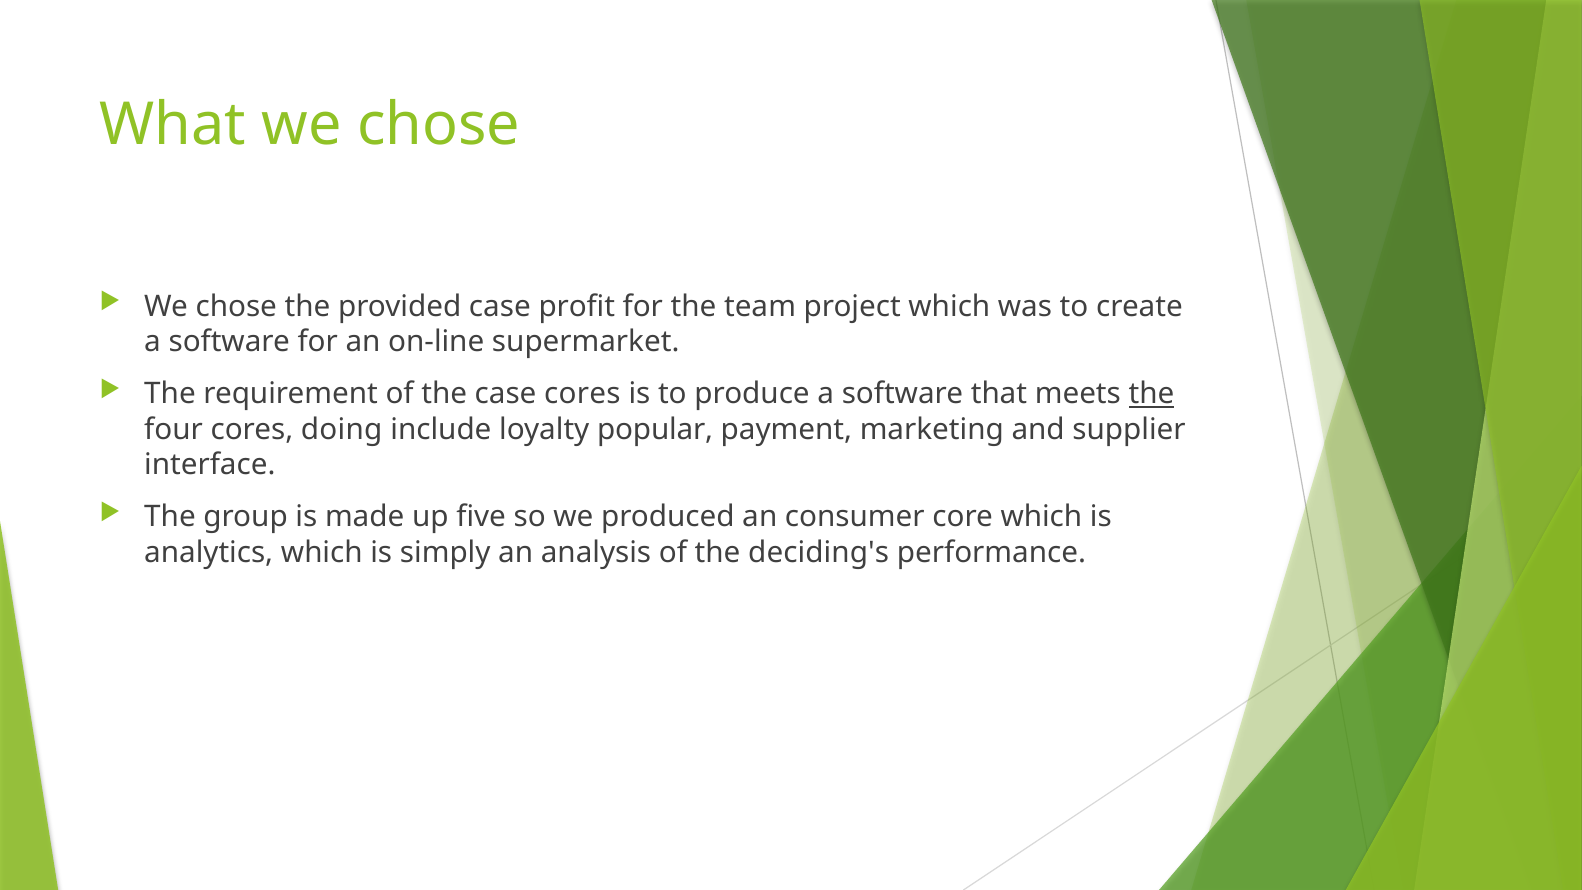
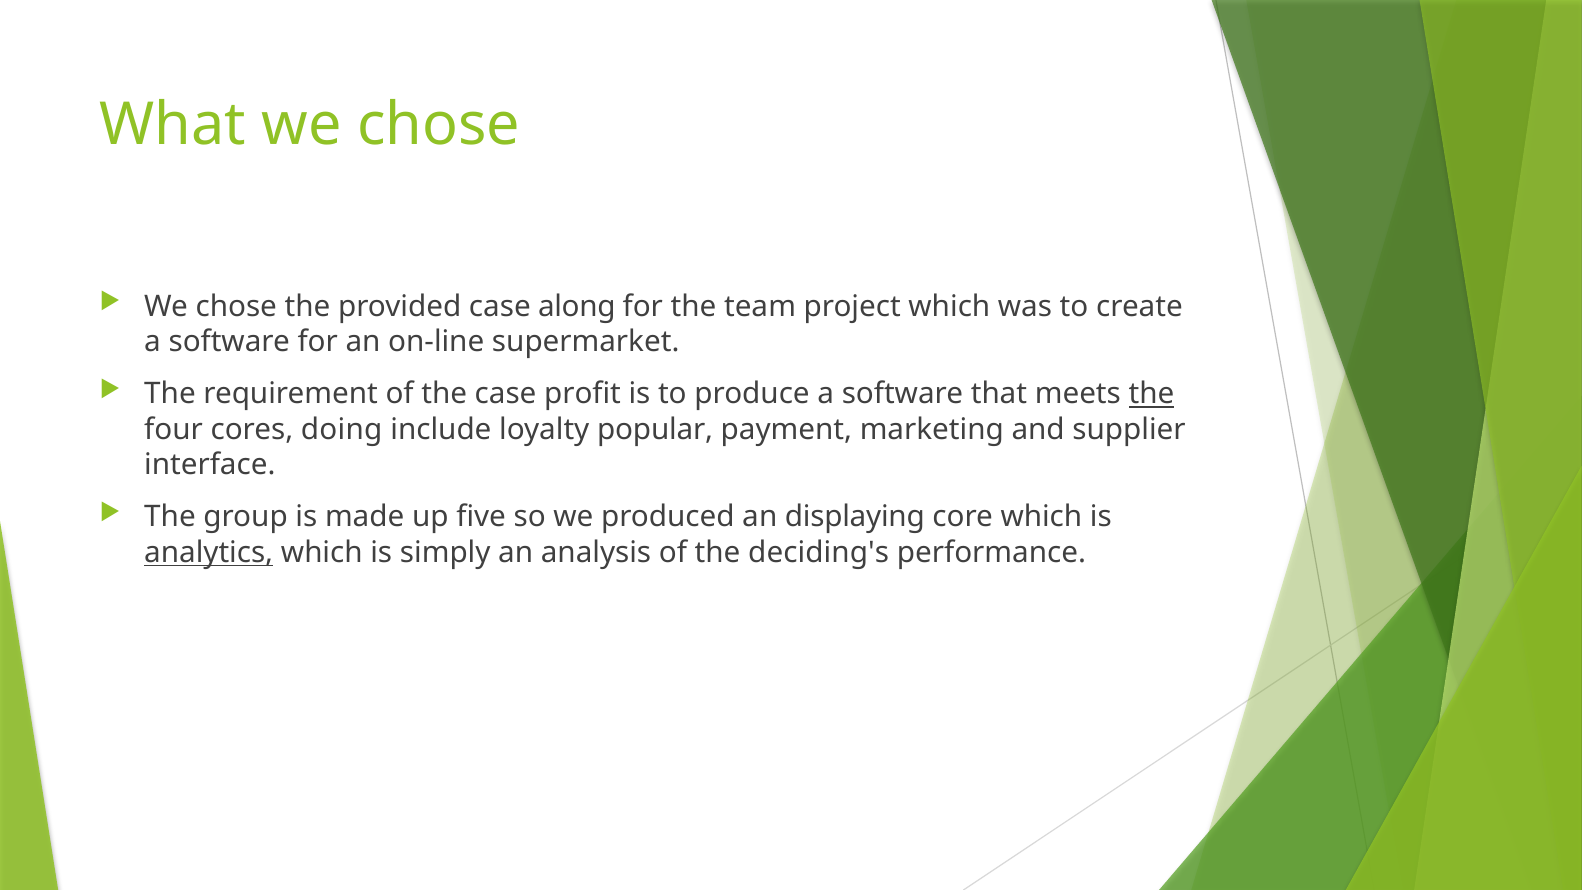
profit: profit -> along
case cores: cores -> profit
consumer: consumer -> displaying
analytics underline: none -> present
